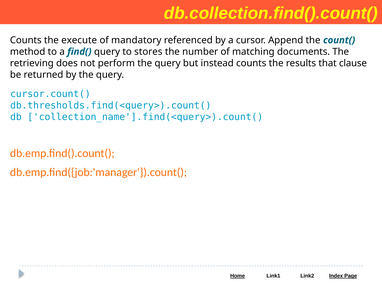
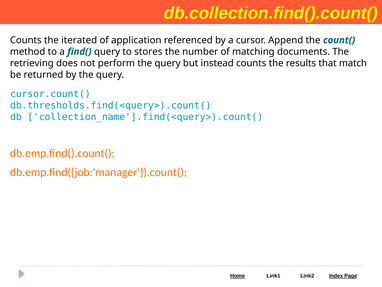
execute: execute -> iterated
mandatory: mandatory -> application
clause: clause -> match
